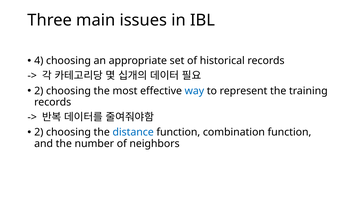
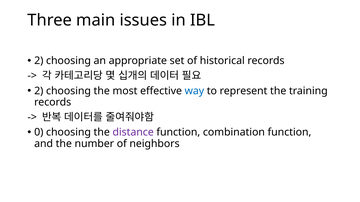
4 at (39, 61): 4 -> 2
2 at (39, 133): 2 -> 0
distance colour: blue -> purple
